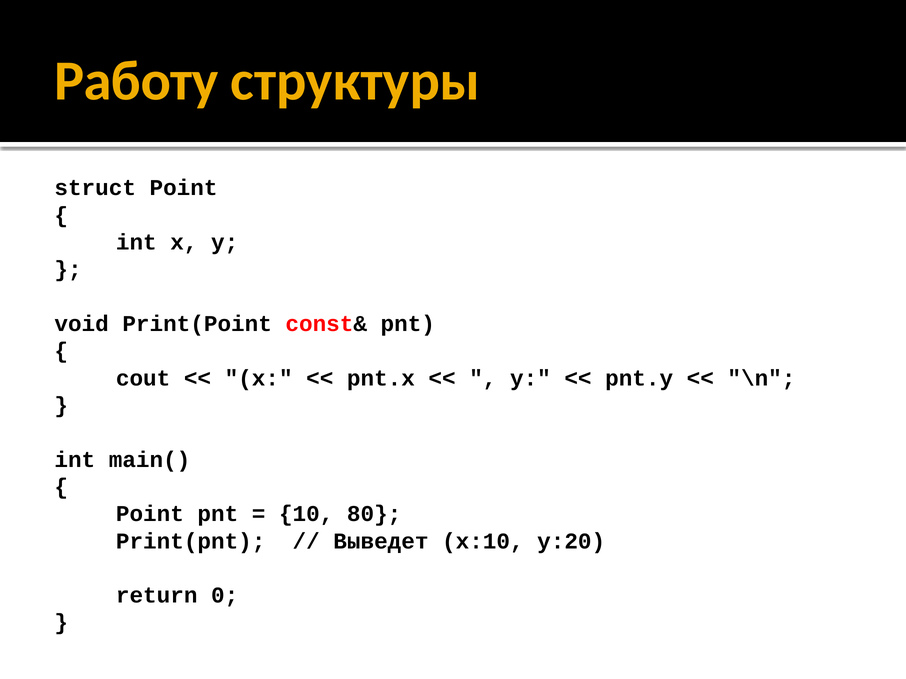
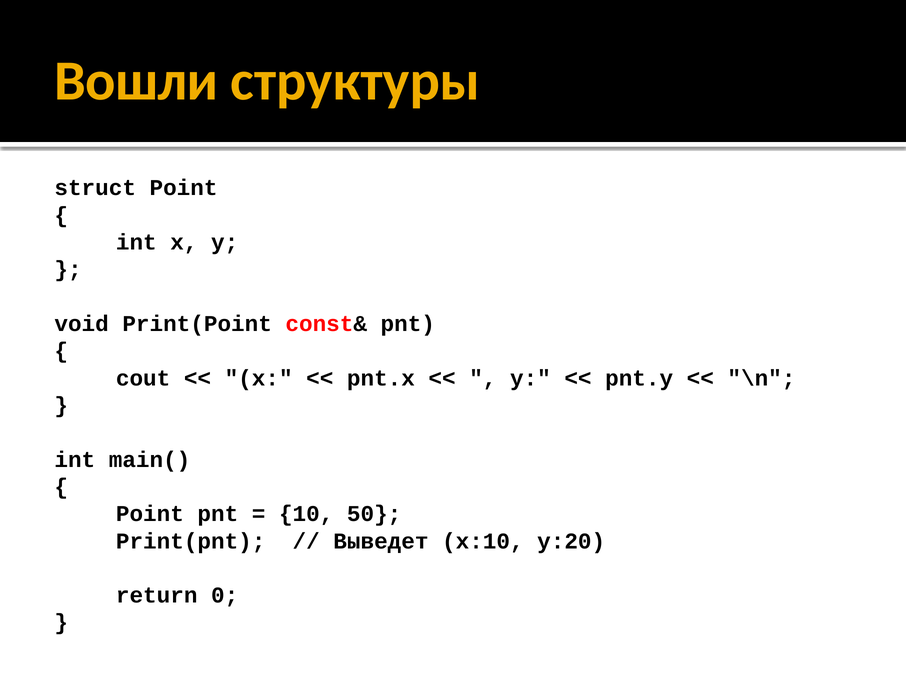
Работу: Работу -> Вошли
80: 80 -> 50
